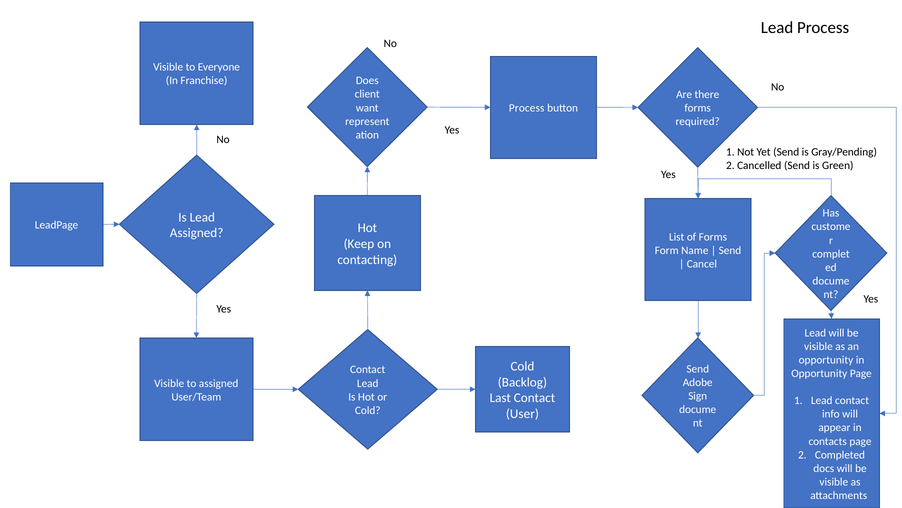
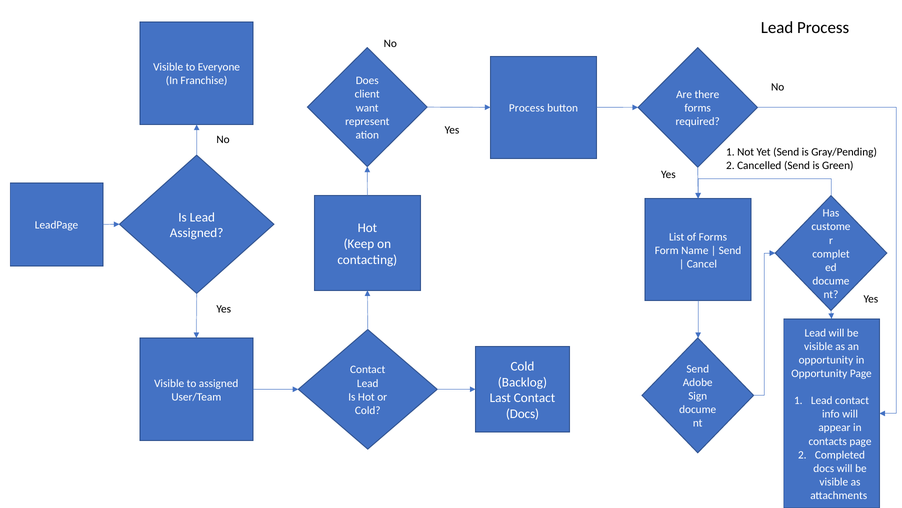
User at (522, 413): User -> Docs
